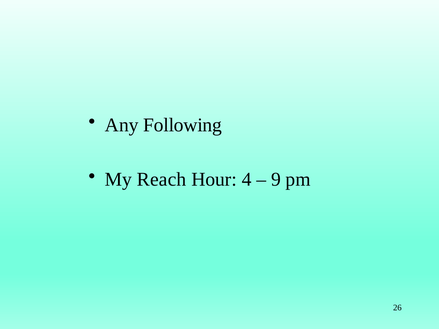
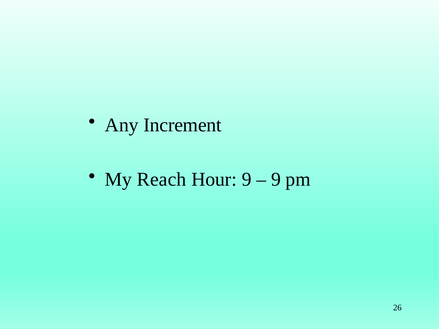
Following: Following -> Increment
Hour 4: 4 -> 9
